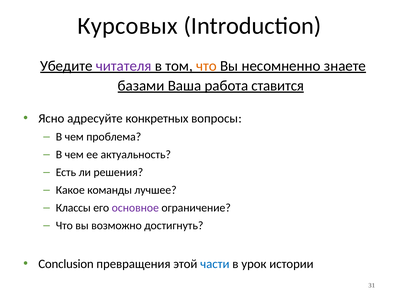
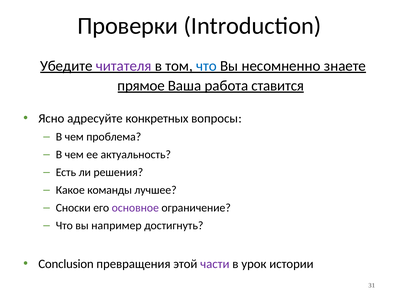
Курсовых: Курсовых -> Проверки
что at (206, 66) colour: orange -> blue
базами: базами -> прямое
Классы: Классы -> Сноски
возможно: возможно -> например
части colour: blue -> purple
